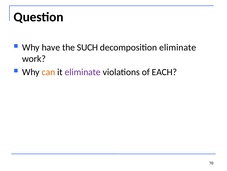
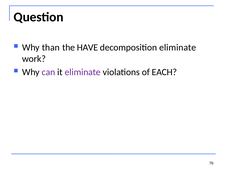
have: have -> than
SUCH: SUCH -> HAVE
can colour: orange -> purple
